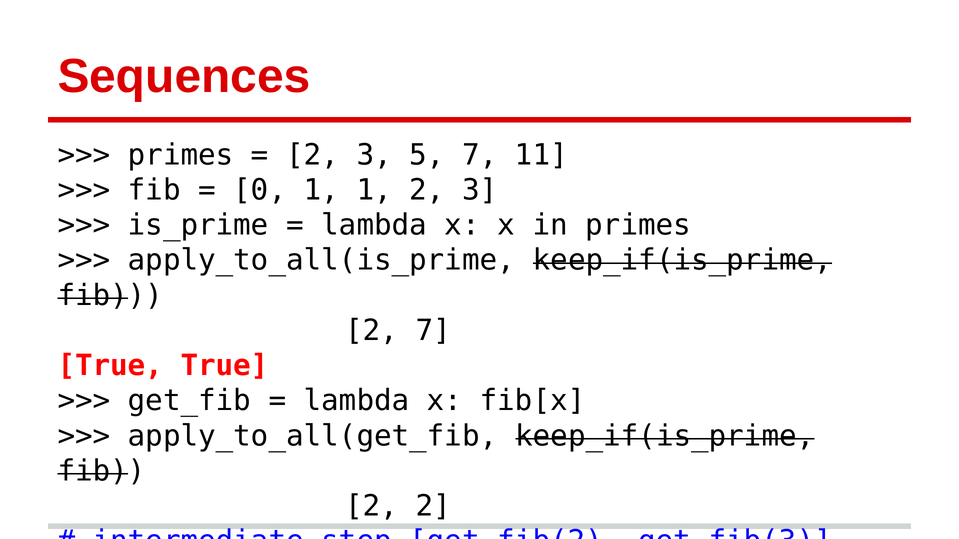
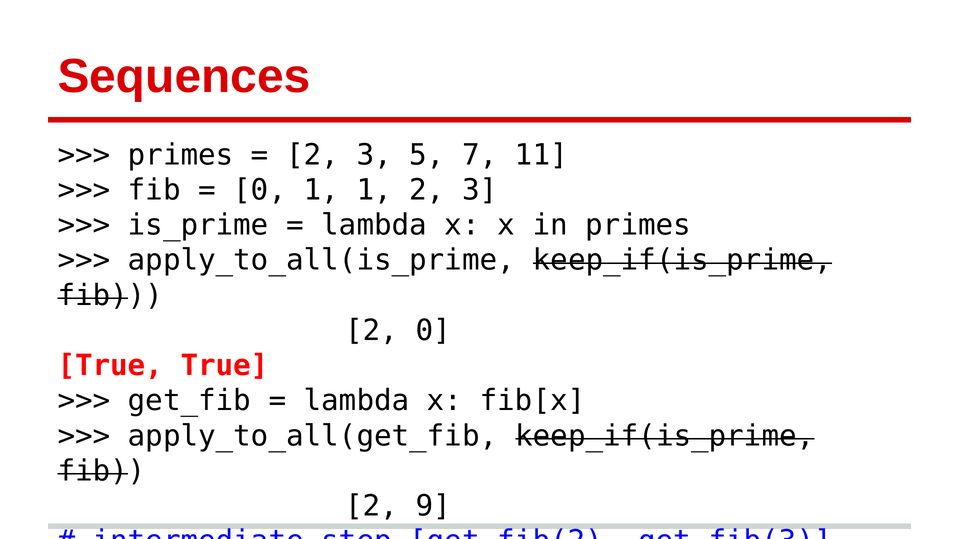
2 7: 7 -> 0
2 2: 2 -> 9
